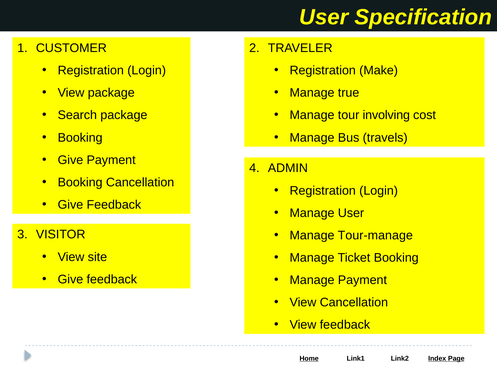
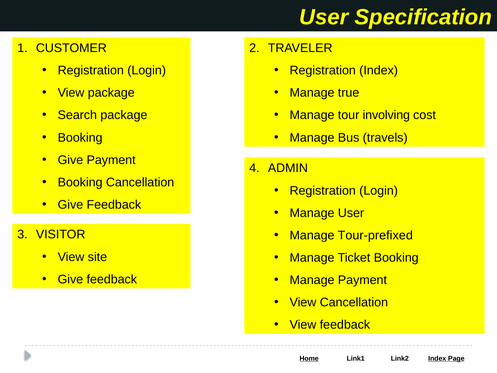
Registration Make: Make -> Index
Tour-manage: Tour-manage -> Tour-prefixed
